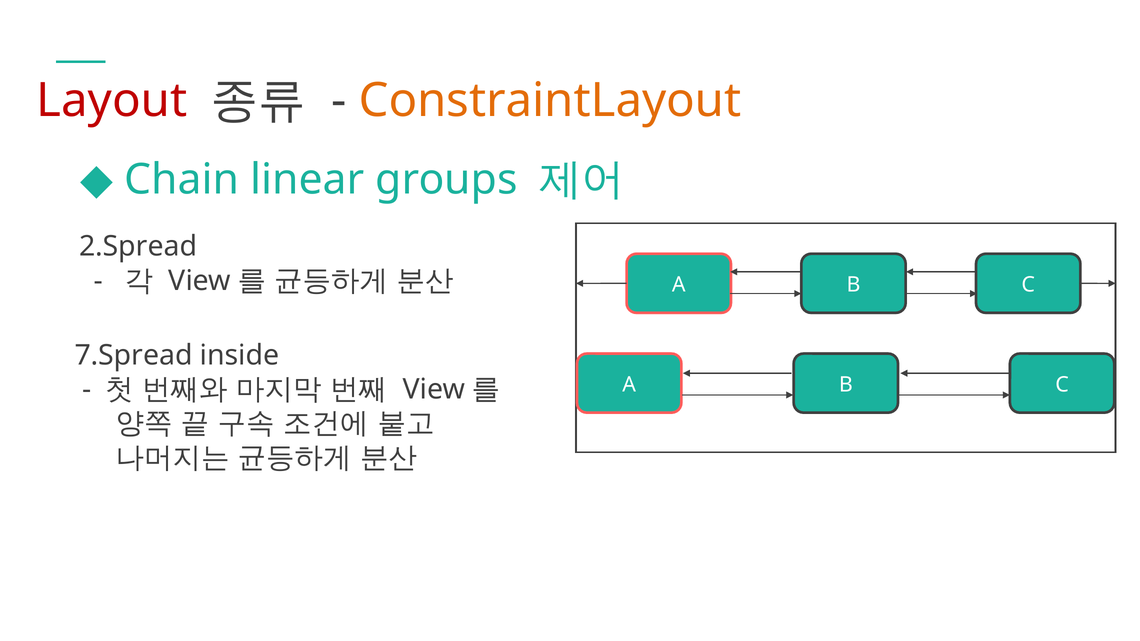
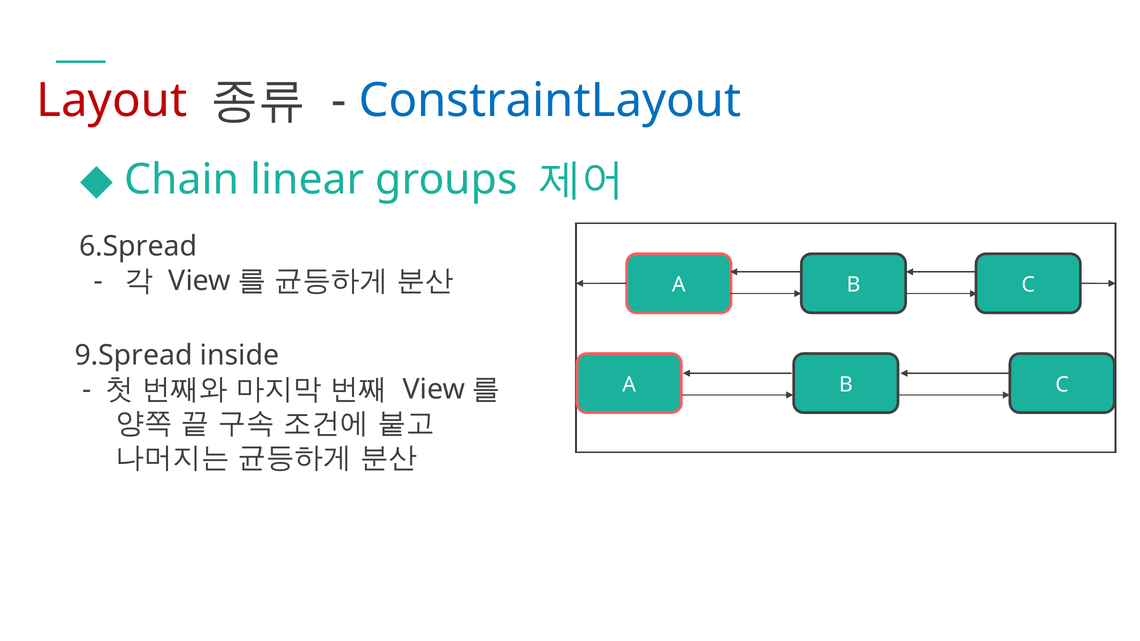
ConstraintLayout colour: orange -> blue
2.Spread: 2.Spread -> 6.Spread
7.Spread: 7.Spread -> 9.Spread
